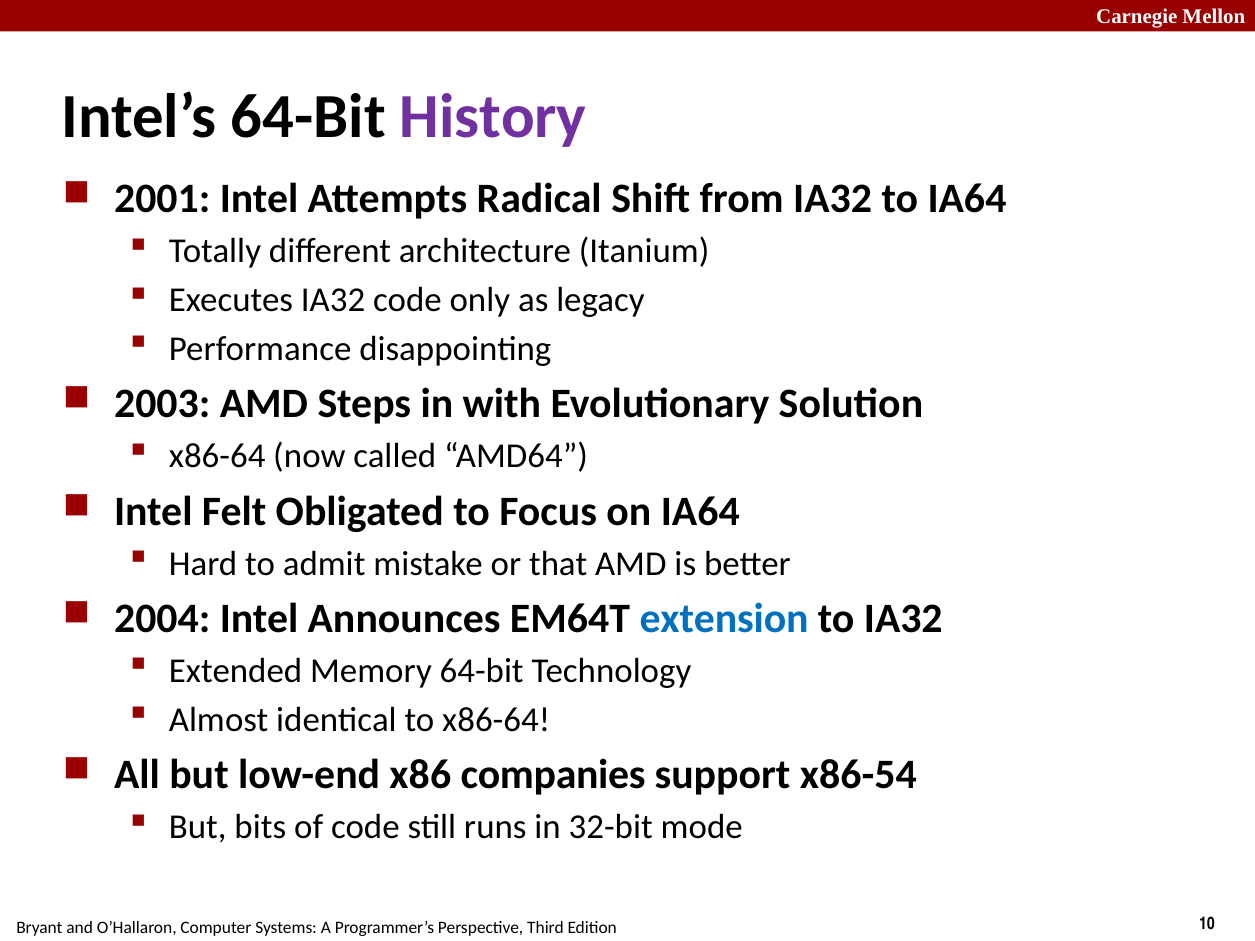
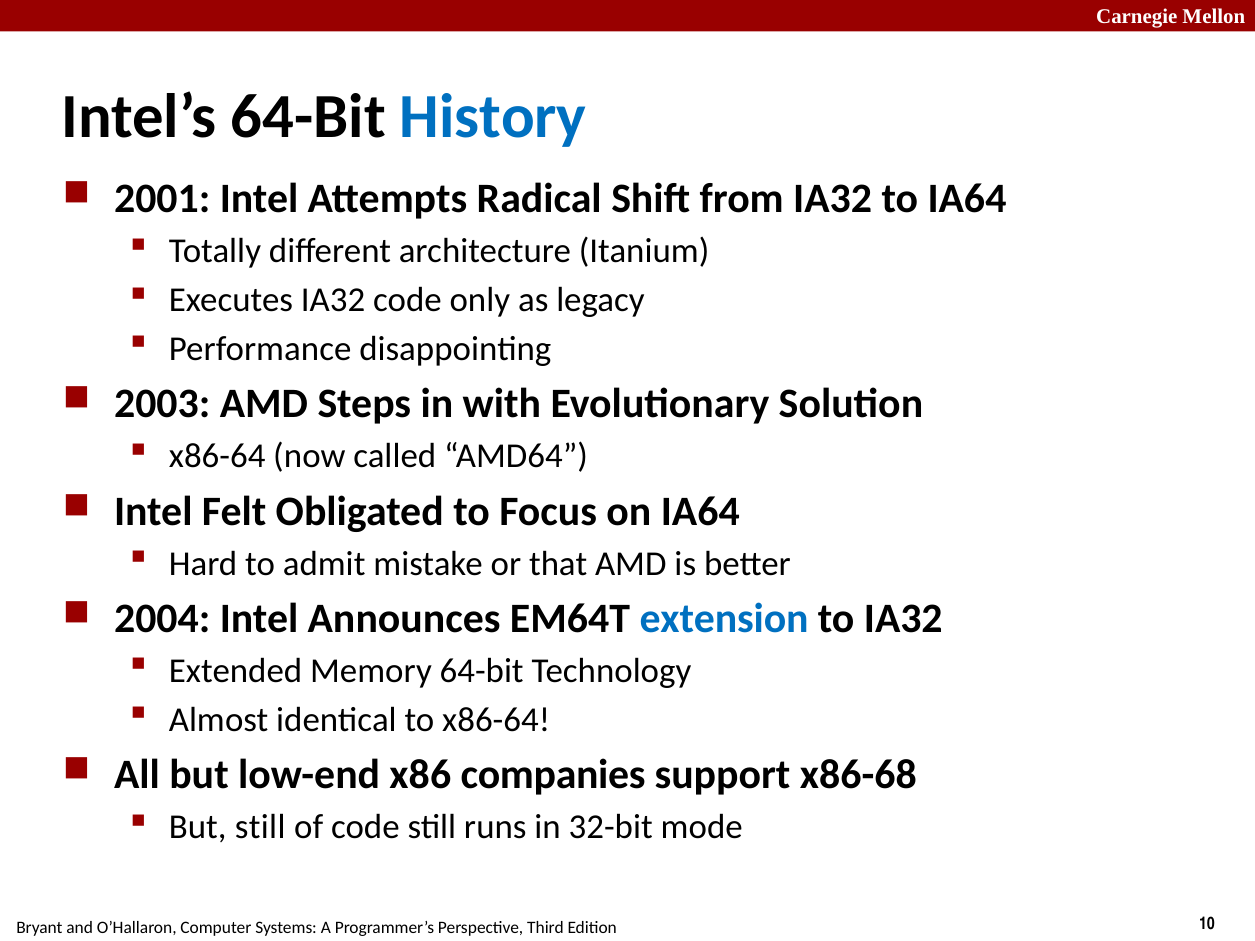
History colour: purple -> blue
x86-54: x86-54 -> x86-68
But bits: bits -> still
